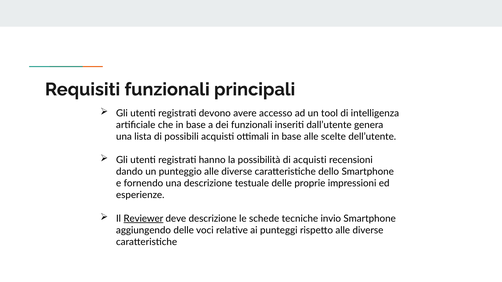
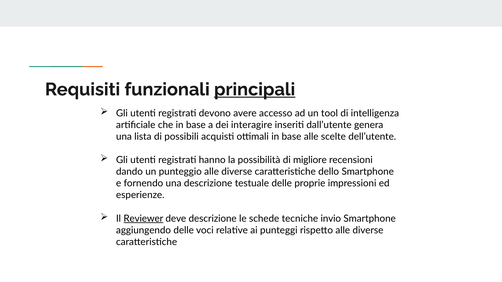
principali underline: none -> present
dei funzionali: funzionali -> interagire
di acquisti: acquisti -> migliore
